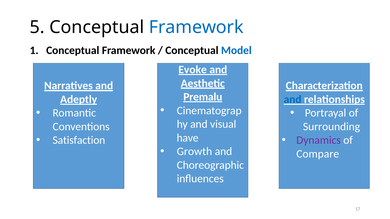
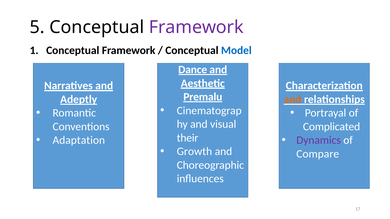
Framework at (196, 27) colour: blue -> purple
Evoke: Evoke -> Dance
and at (293, 100) colour: blue -> orange
Surrounding: Surrounding -> Complicated
have: have -> their
Satisfaction: Satisfaction -> Adaptation
